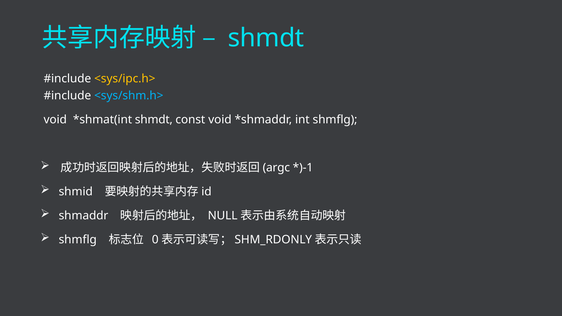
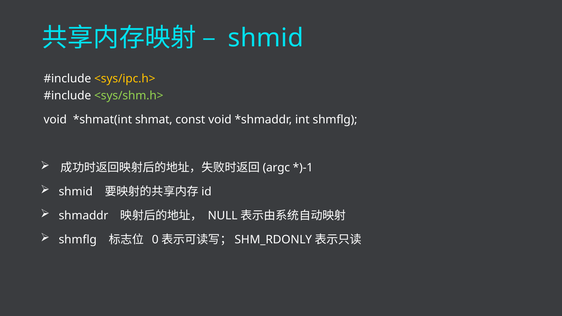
shmdt at (266, 38): shmdt -> shmid
<sys/shm.h> colour: light blue -> light green
shmdt at (154, 120): shmdt -> shmat
